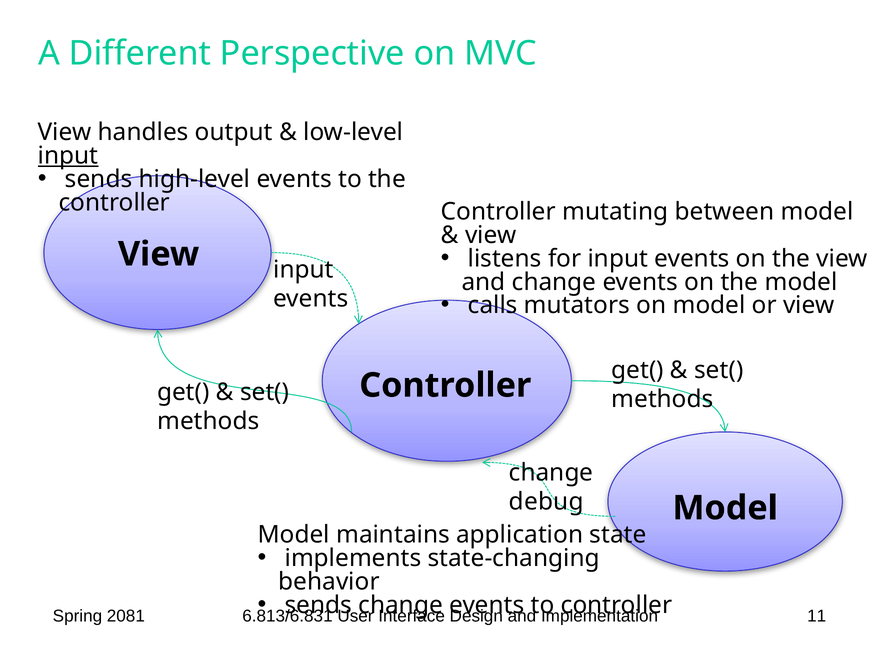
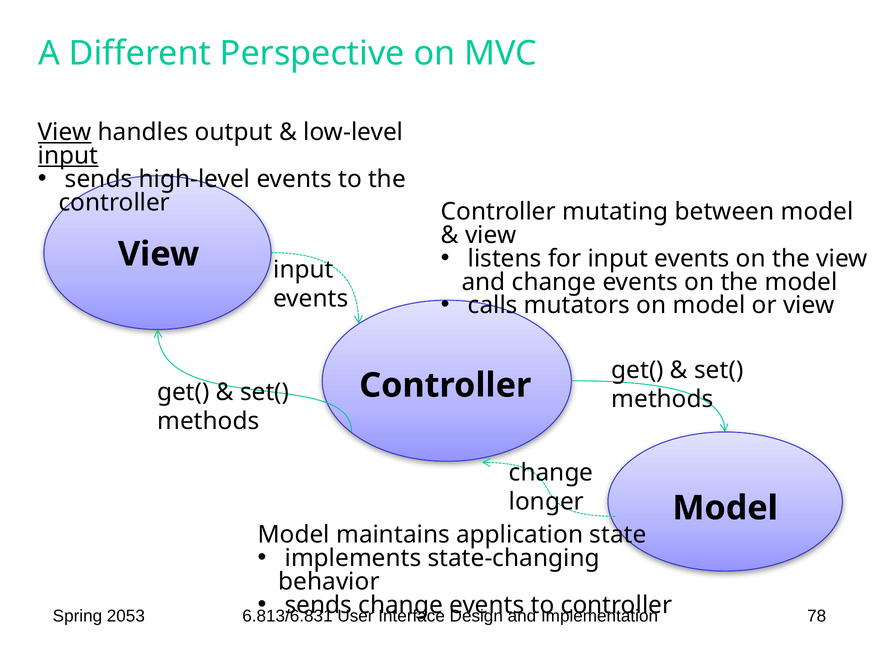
View at (65, 132) underline: none -> present
debug: debug -> longer
2081: 2081 -> 2053
11: 11 -> 78
